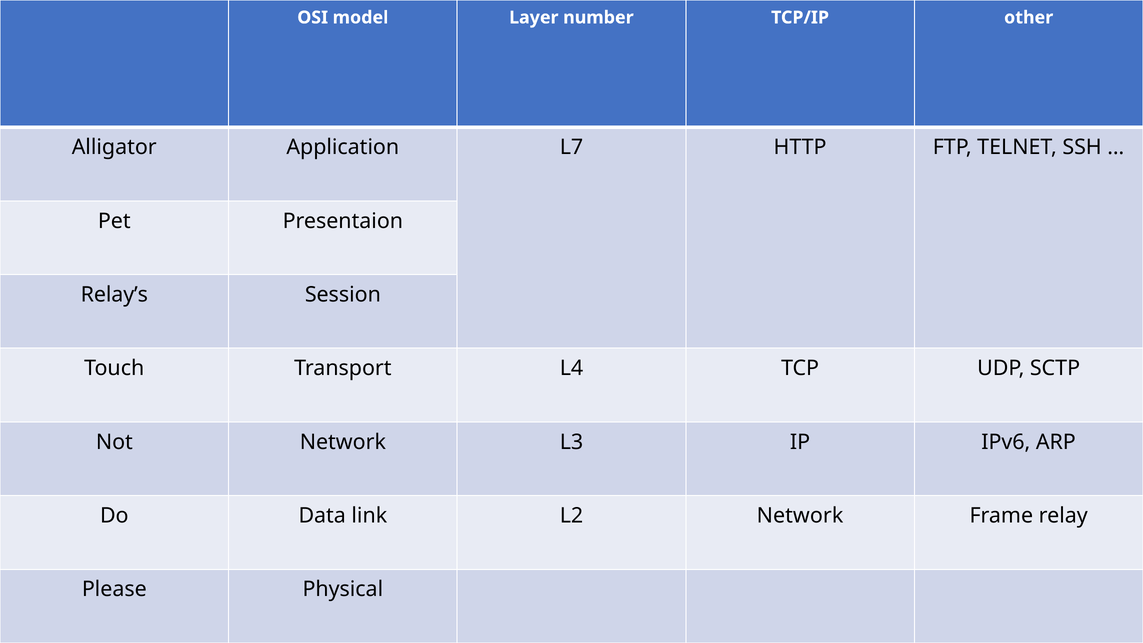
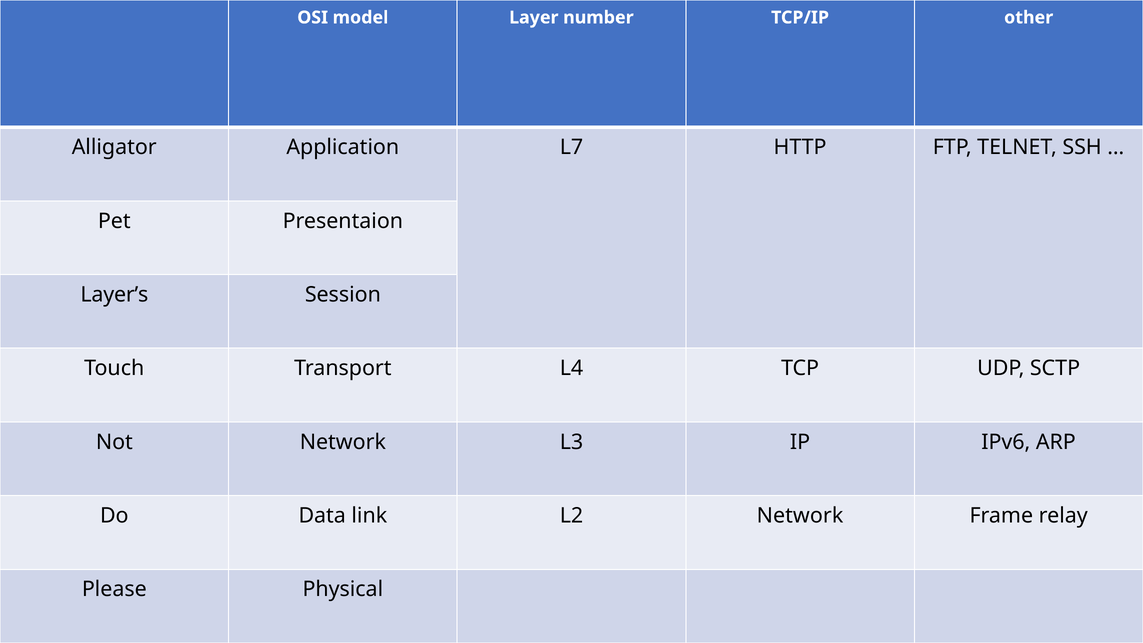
Relay’s: Relay’s -> Layer’s
